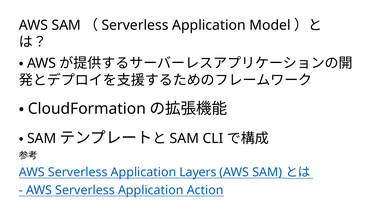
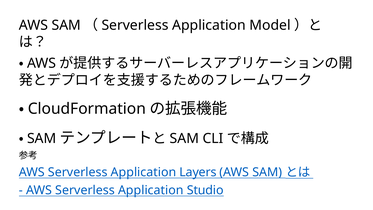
Action: Action -> Studio
